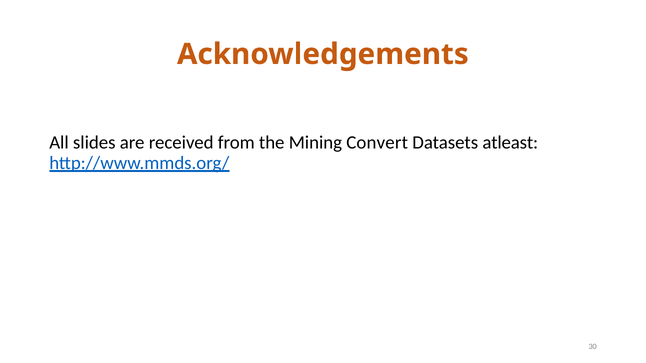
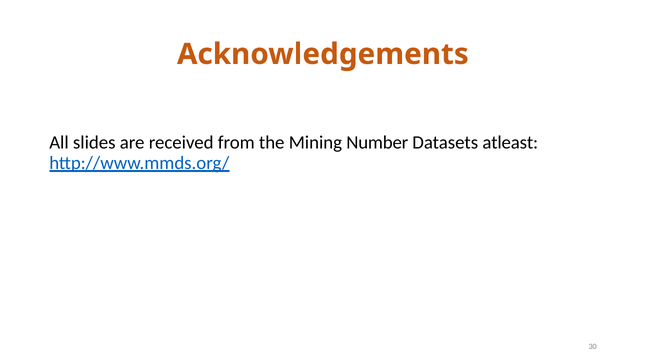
Convert: Convert -> Number
